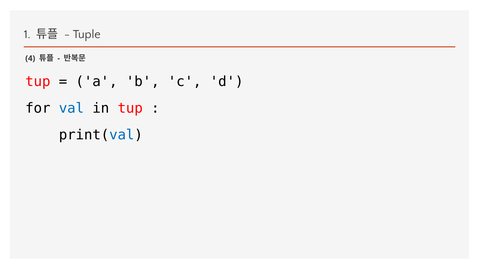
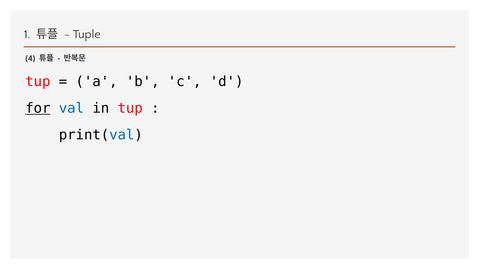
for underline: none -> present
